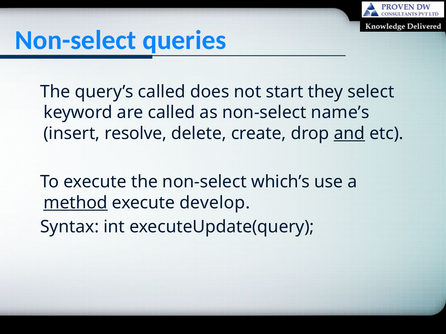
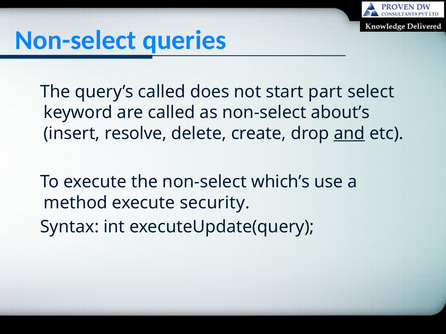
they: they -> part
name’s: name’s -> about’s
method underline: present -> none
develop: develop -> security
